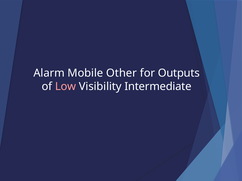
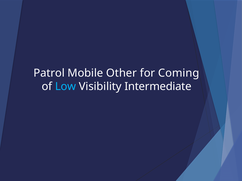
Alarm: Alarm -> Patrol
Outputs: Outputs -> Coming
Low colour: pink -> light blue
